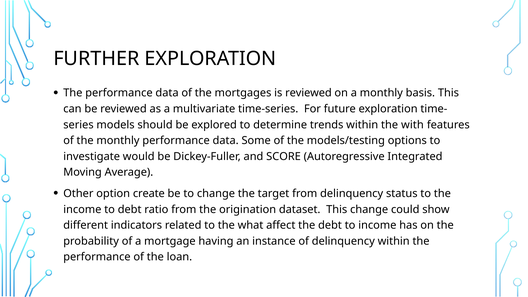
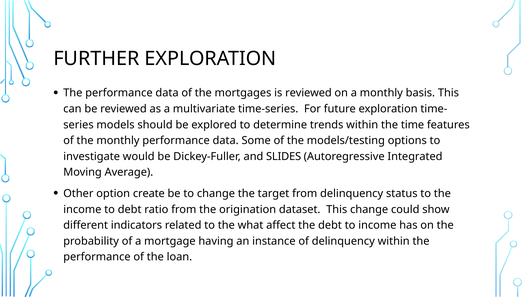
with: with -> time
SCORE: SCORE -> SLIDES
